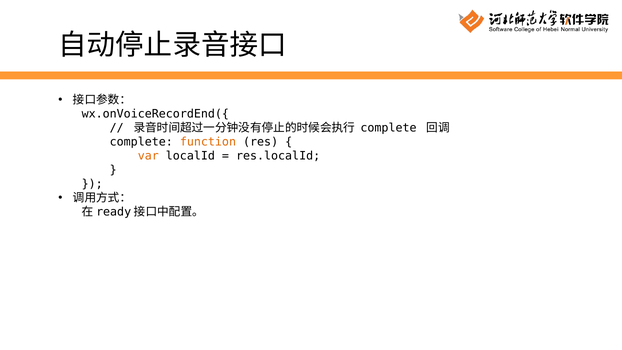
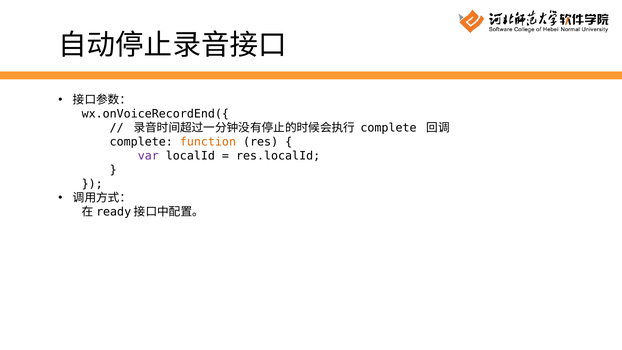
var colour: orange -> purple
